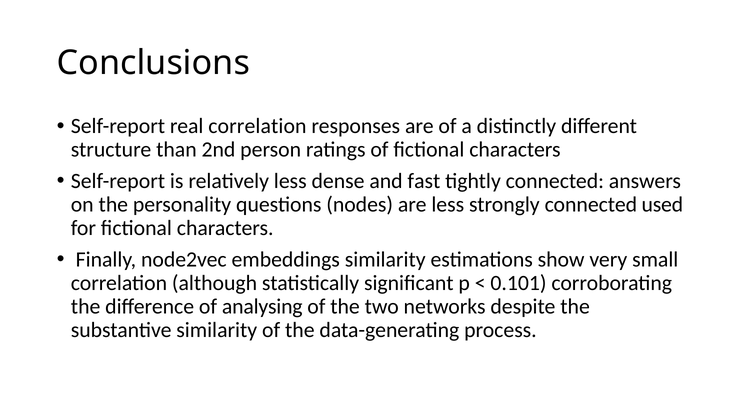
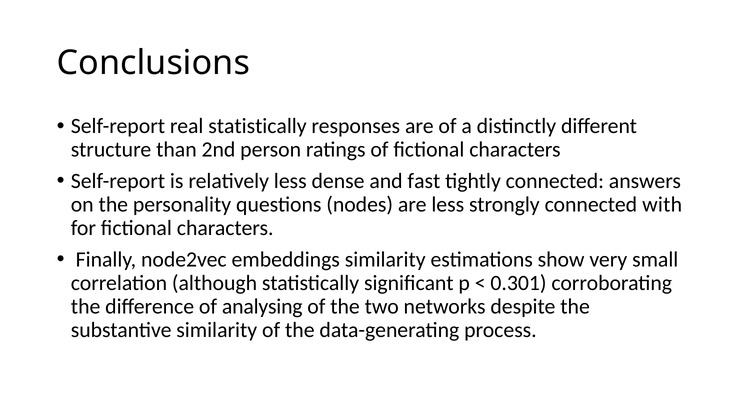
real correlation: correlation -> statistically
used: used -> with
0.101: 0.101 -> 0.301
